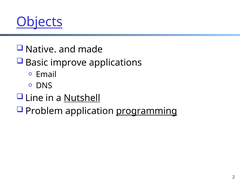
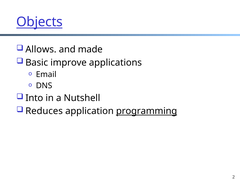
Native: Native -> Allows
Line: Line -> Into
Nutshell underline: present -> none
Problem: Problem -> Reduces
